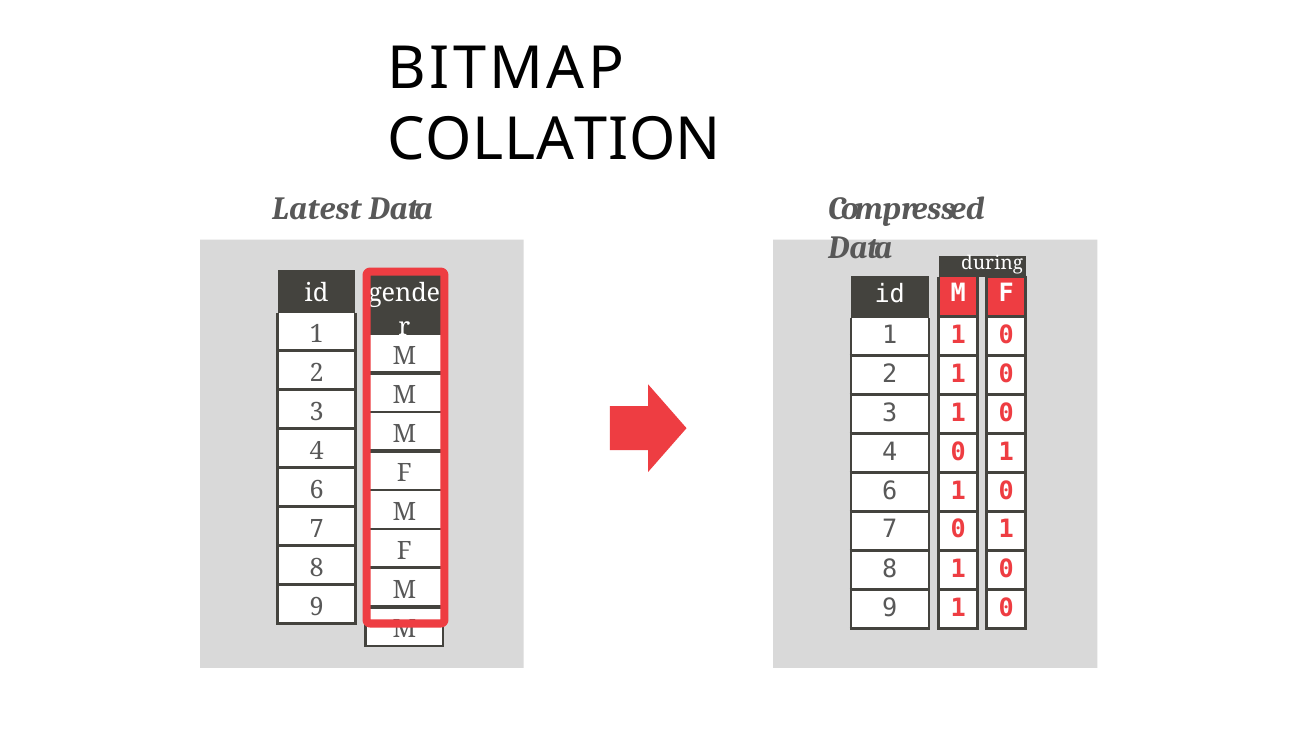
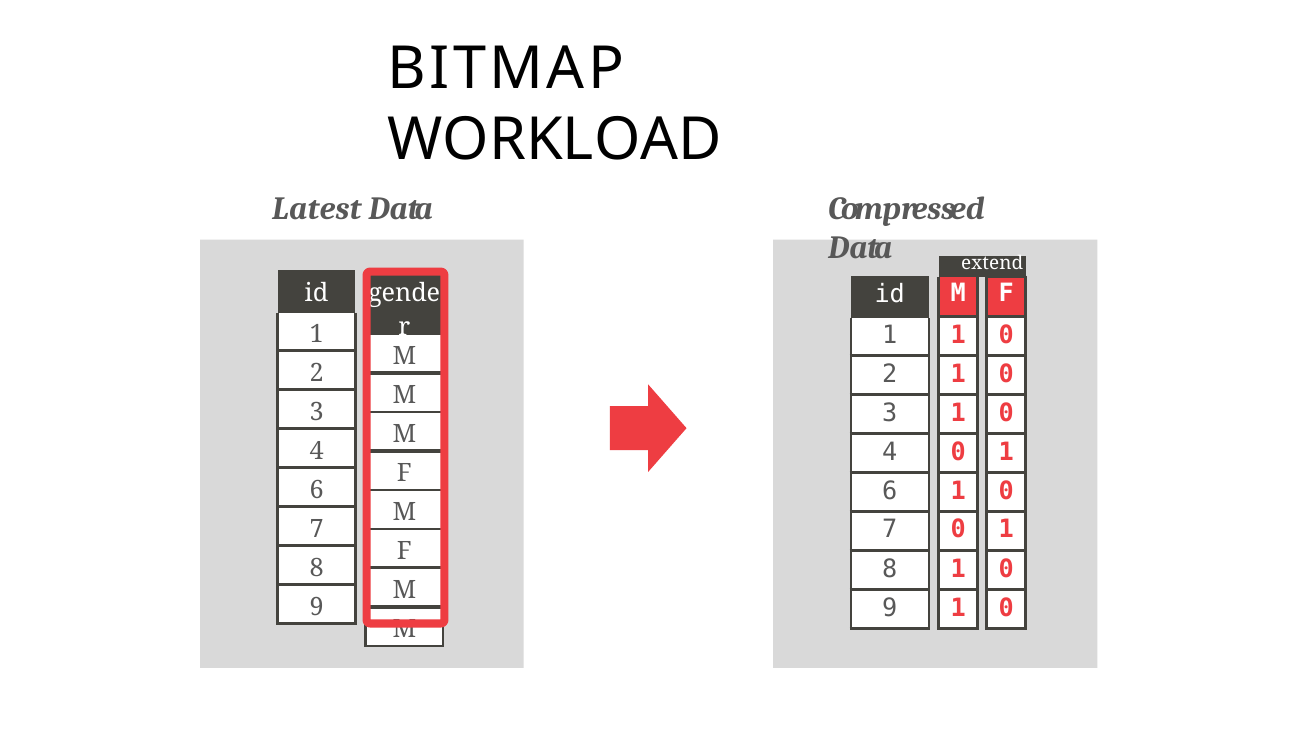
COLLATION: COLLATION -> WORKLOAD
during: during -> extend
